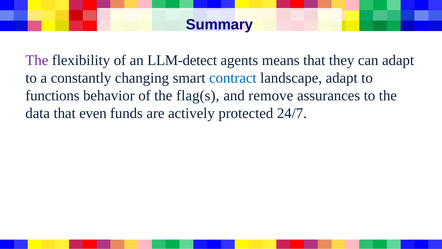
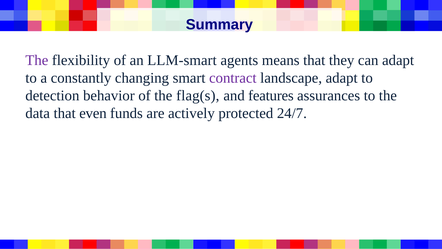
LLM-detect: LLM-detect -> LLM-smart
contract colour: blue -> purple
functions: functions -> detection
remove: remove -> features
